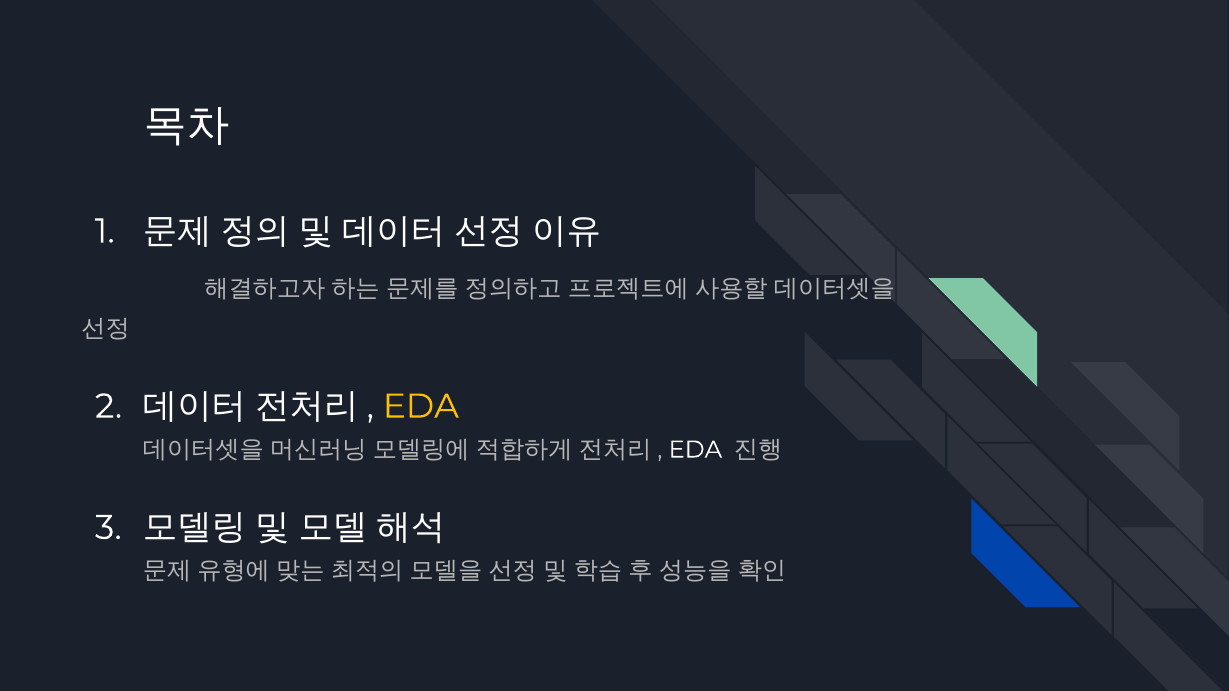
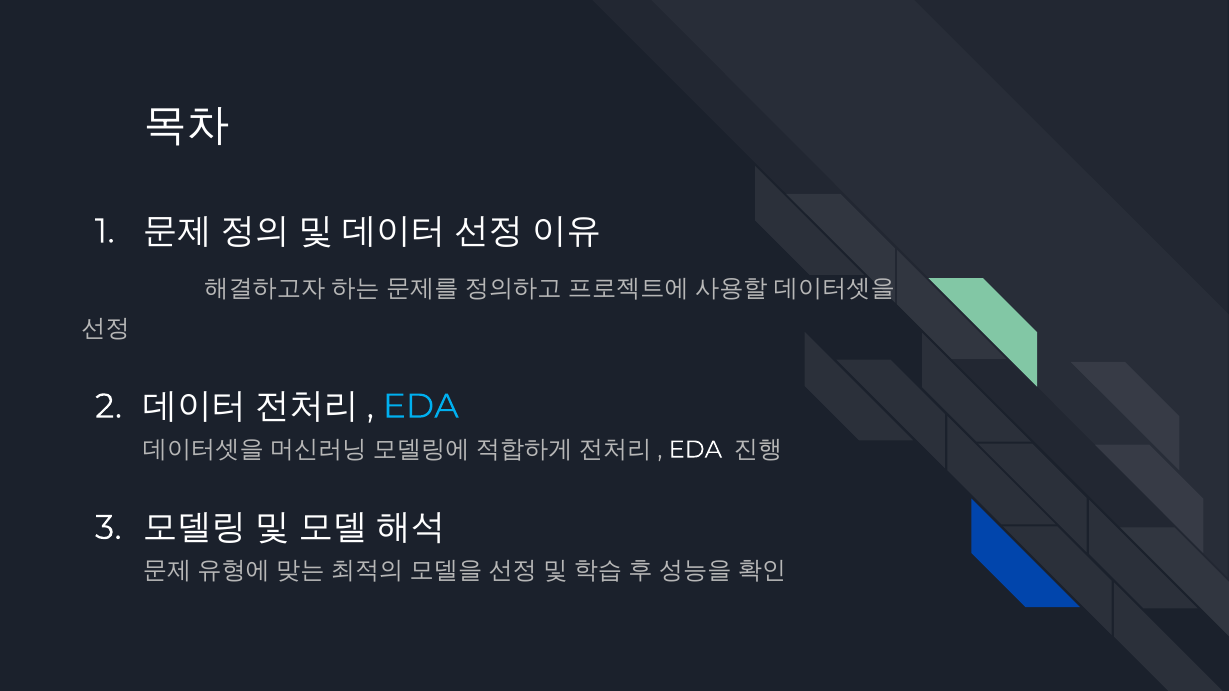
EDA at (421, 406) colour: yellow -> light blue
